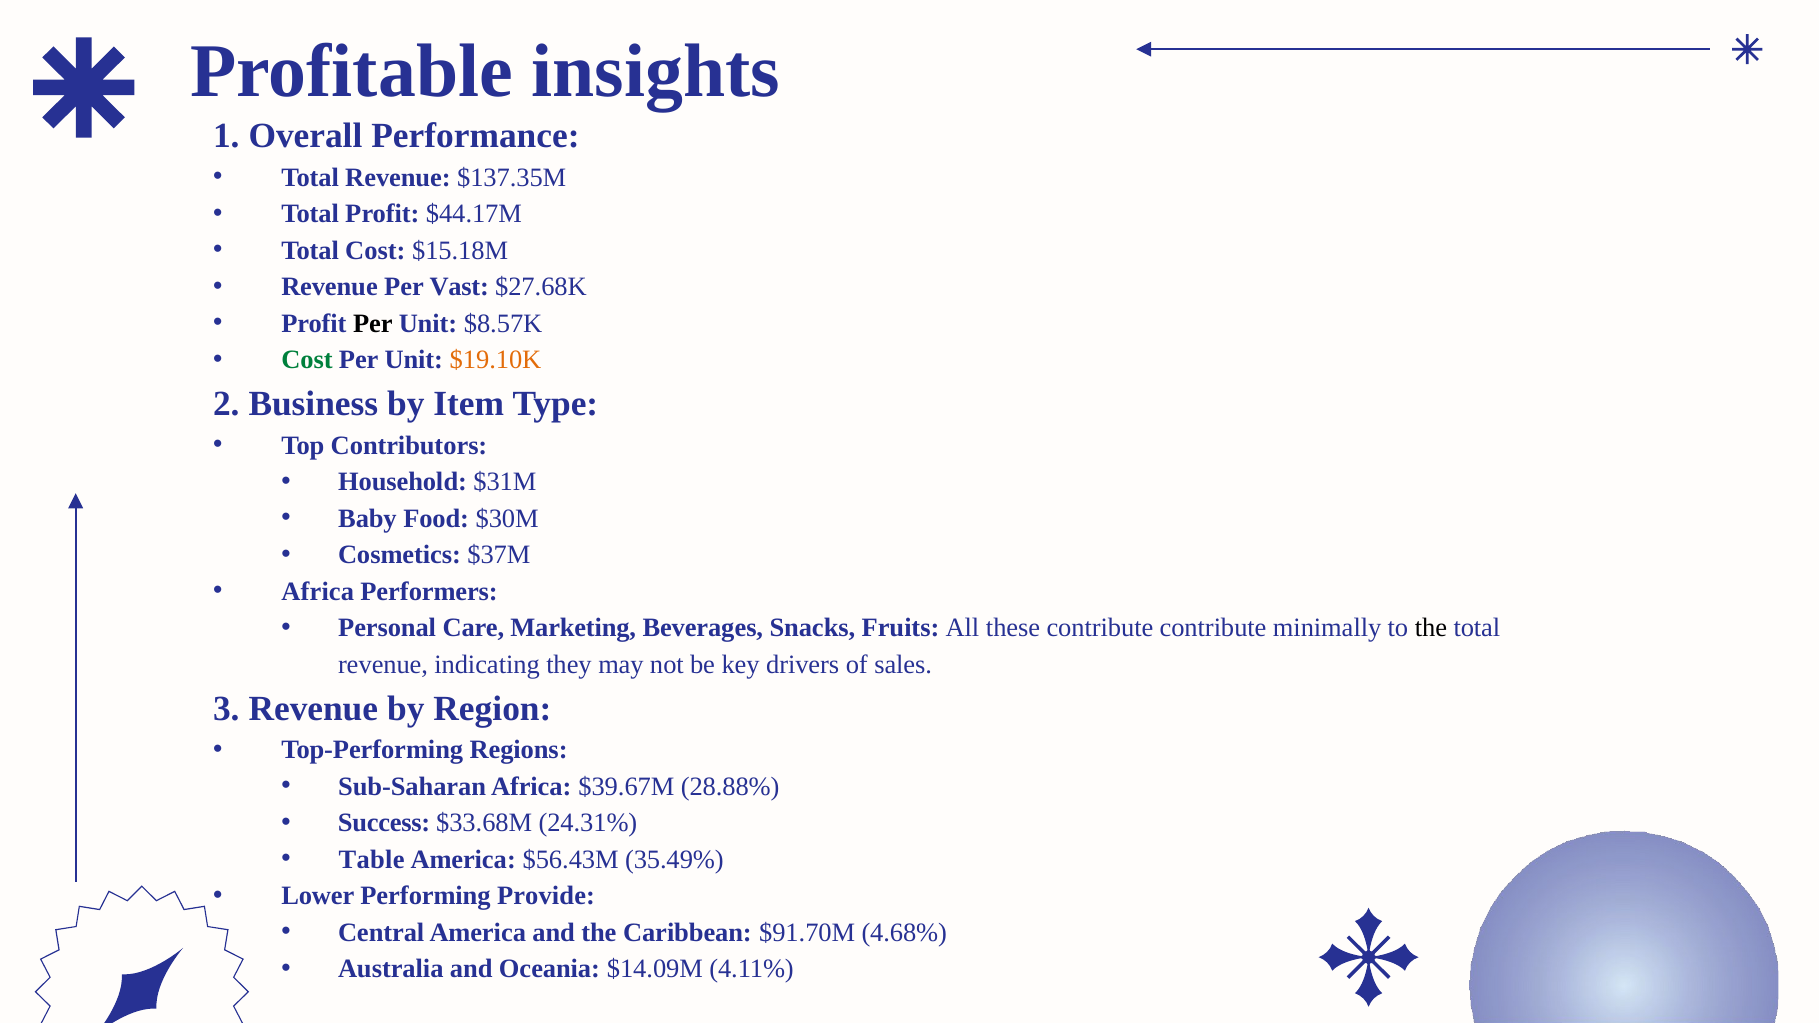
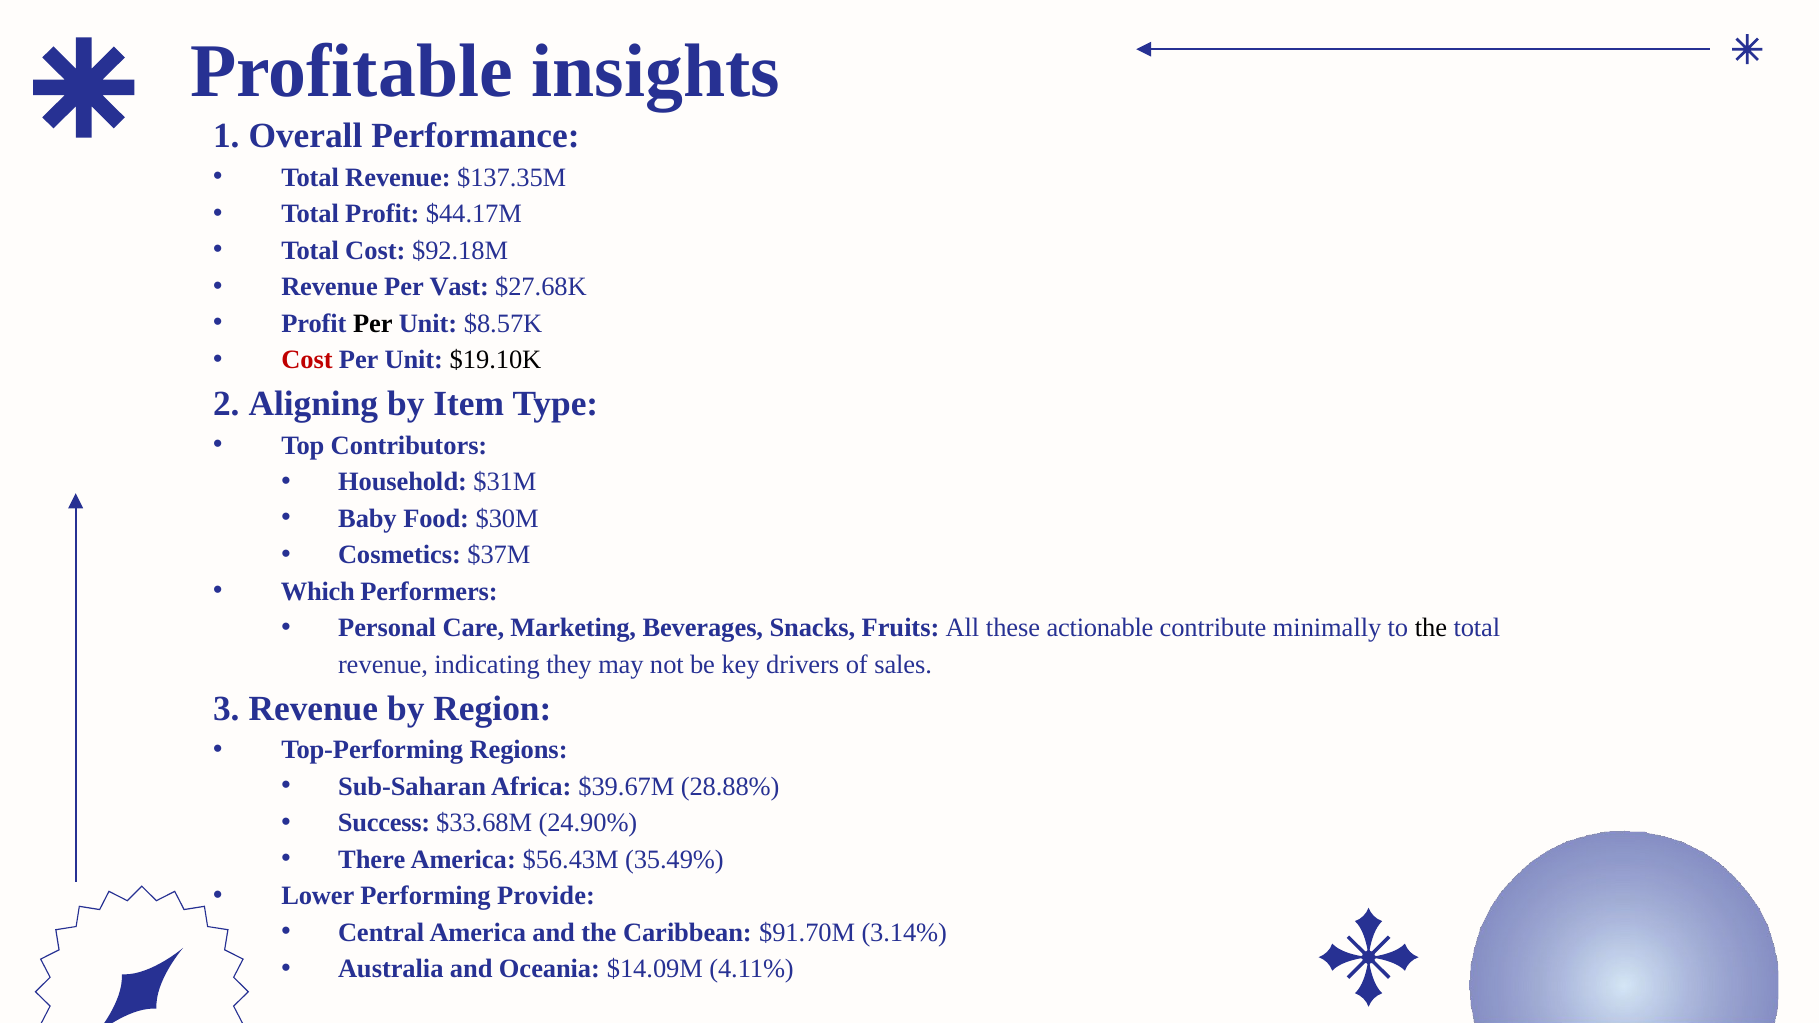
$15.18M: $15.18M -> $92.18M
Cost at (307, 360) colour: green -> red
$19.10K colour: orange -> black
Business: Business -> Aligning
Africa at (318, 592): Africa -> Which
these contribute: contribute -> actionable
24.31%: 24.31% -> 24.90%
Table: Table -> There
4.68%: 4.68% -> 3.14%
